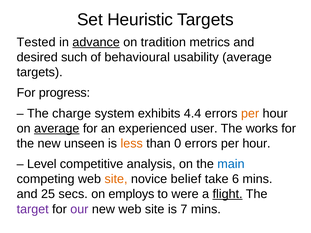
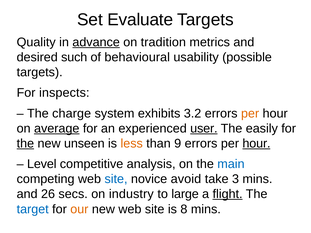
Heuristic: Heuristic -> Evaluate
Tested: Tested -> Quality
usability average: average -> possible
progress: progress -> inspects
4.4: 4.4 -> 3.2
user underline: none -> present
works: works -> easily
the at (25, 144) underline: none -> present
0: 0 -> 9
hour at (256, 144) underline: none -> present
site at (116, 179) colour: orange -> blue
belief: belief -> avoid
6: 6 -> 3
25: 25 -> 26
employs: employs -> industry
were: were -> large
target colour: purple -> blue
our colour: purple -> orange
7: 7 -> 8
